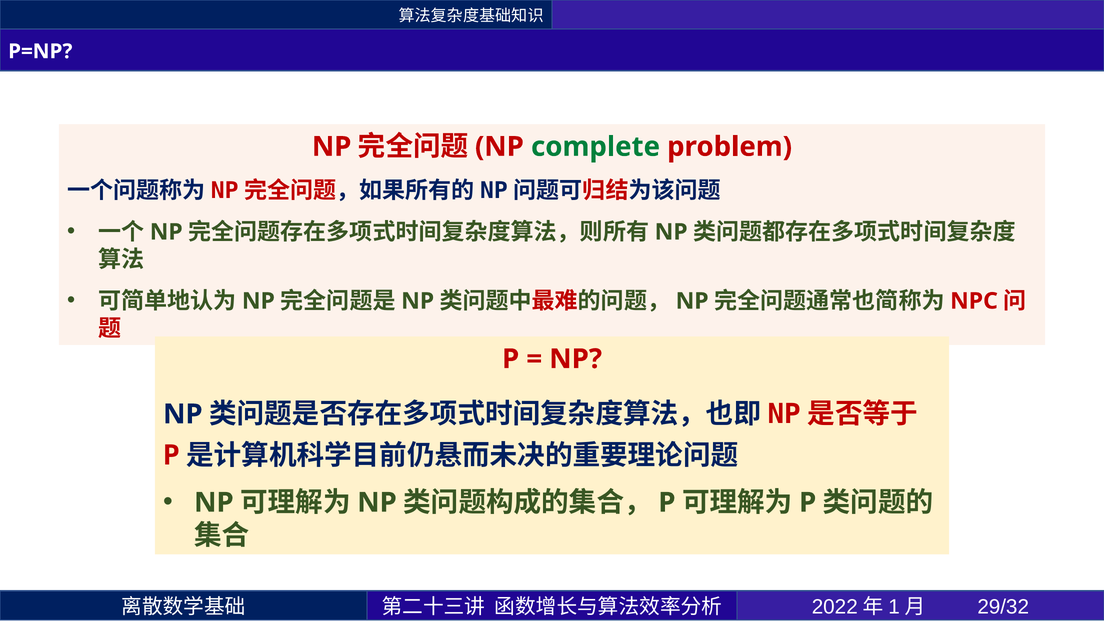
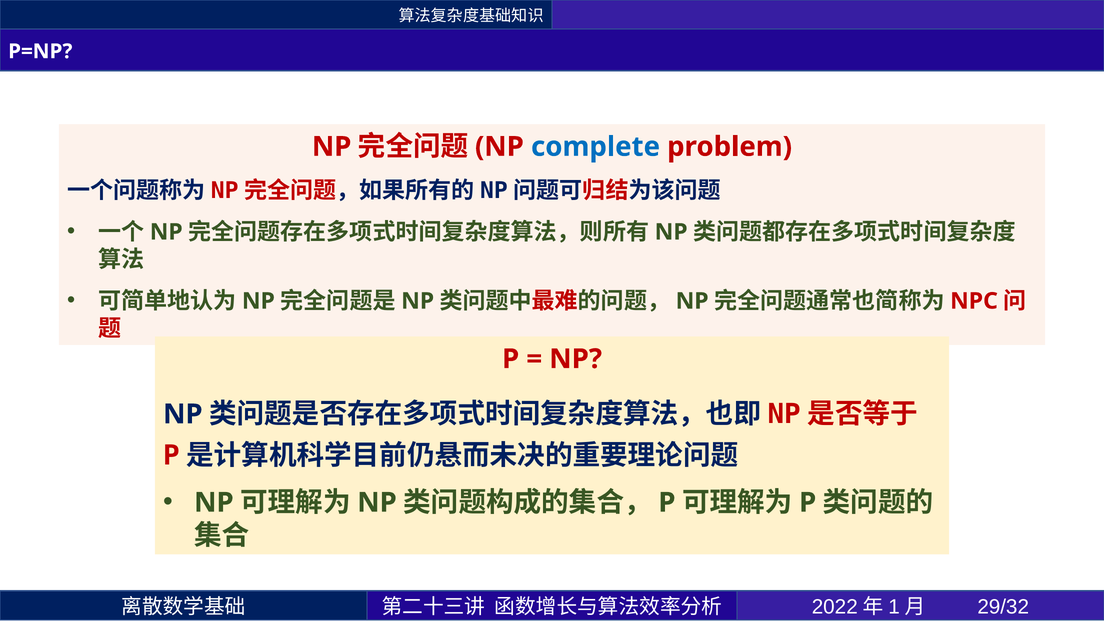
complete colour: green -> blue
